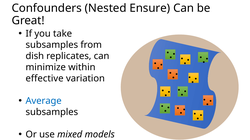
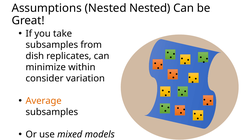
Confounders: Confounders -> Assumptions
Nested Ensure: Ensure -> Nested
effective: effective -> consider
Average colour: blue -> orange
